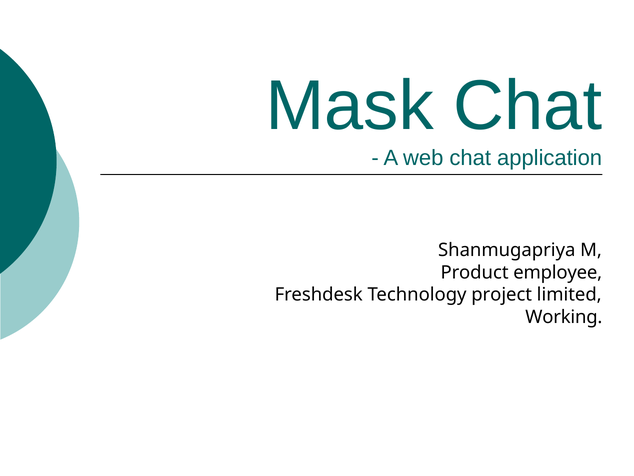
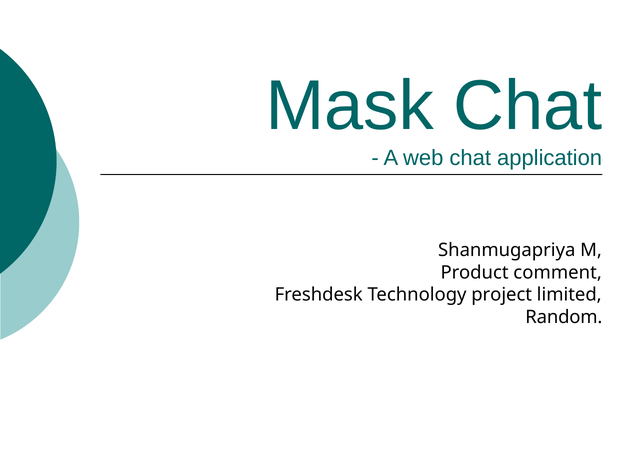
employee: employee -> comment
Working: Working -> Random
